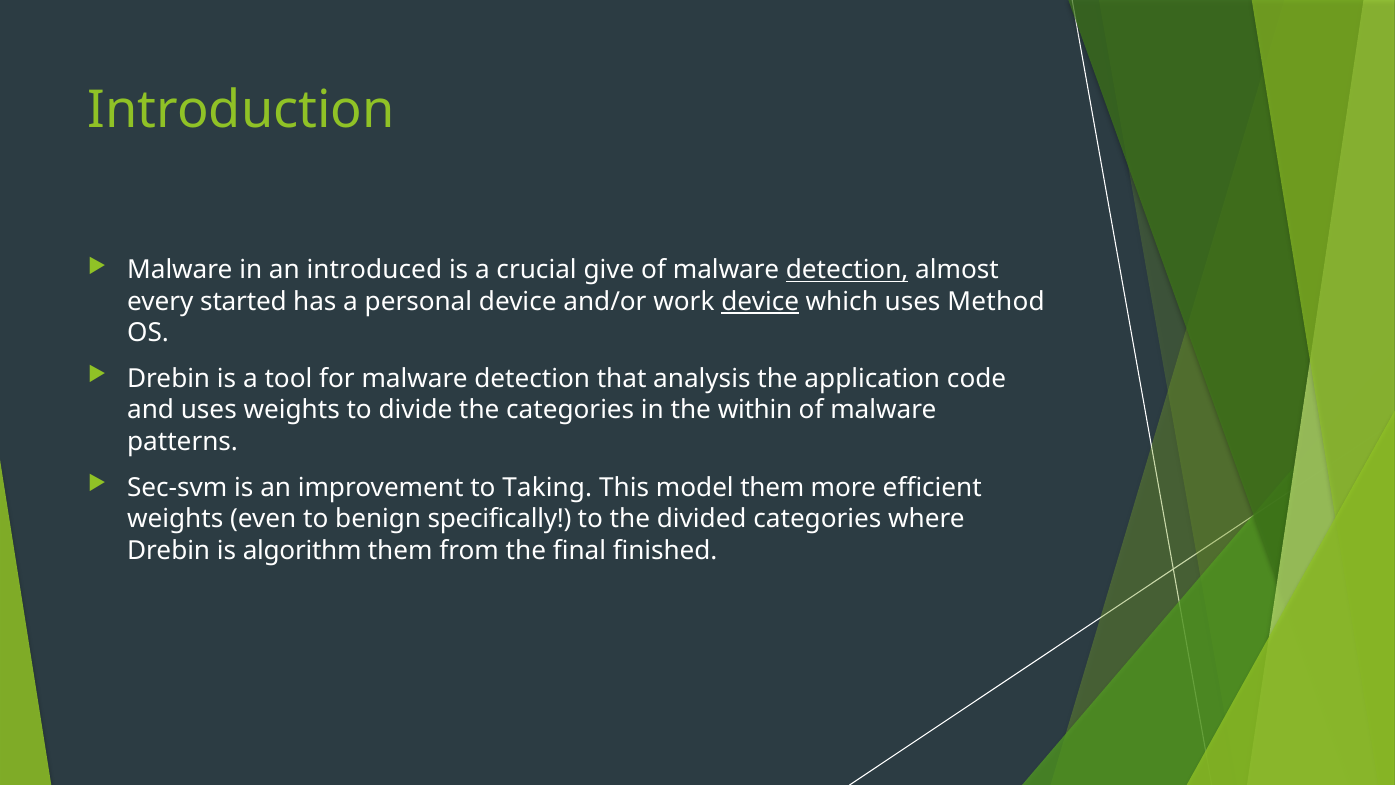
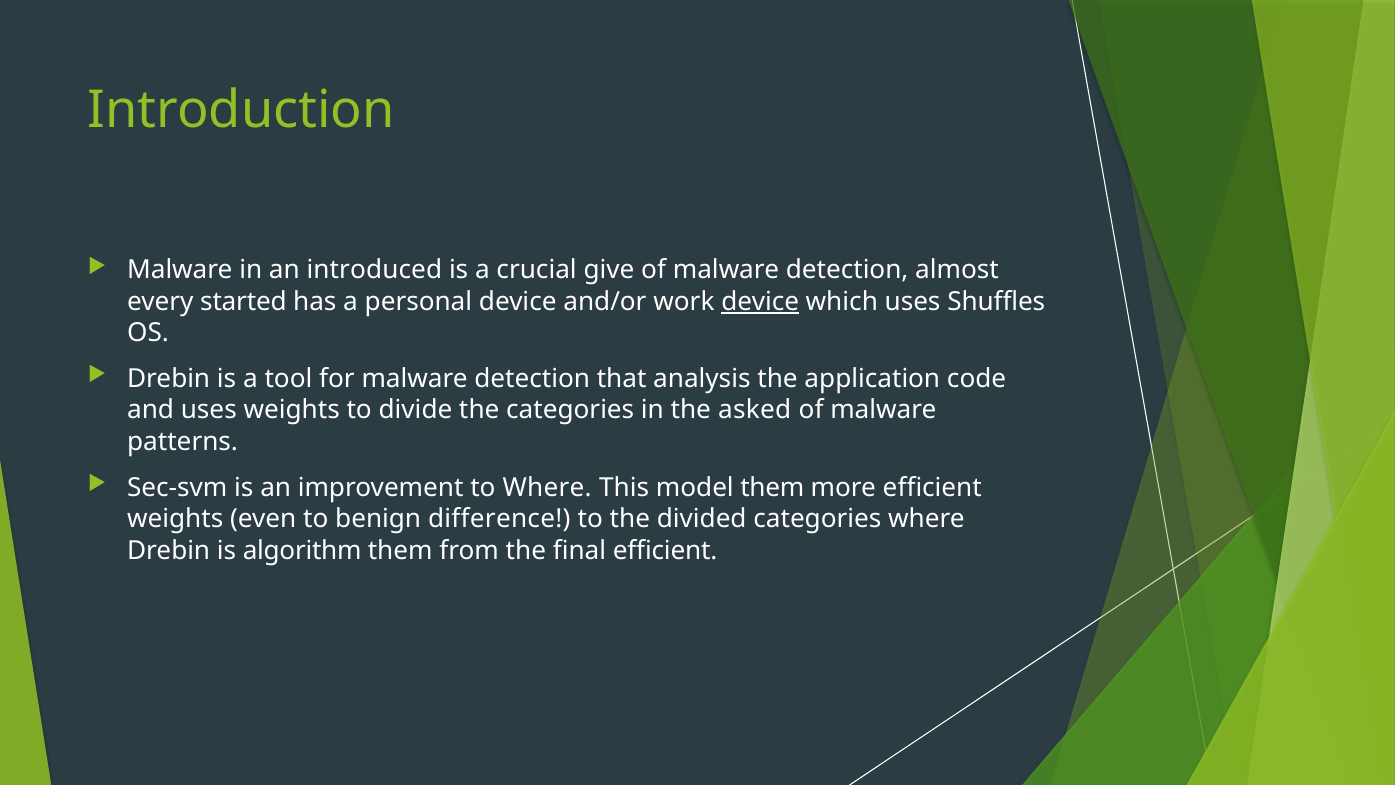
detection at (847, 270) underline: present -> none
Method: Method -> Shuffles
within: within -> asked
to Taking: Taking -> Where
specifically: specifically -> difference
final finished: finished -> efficient
